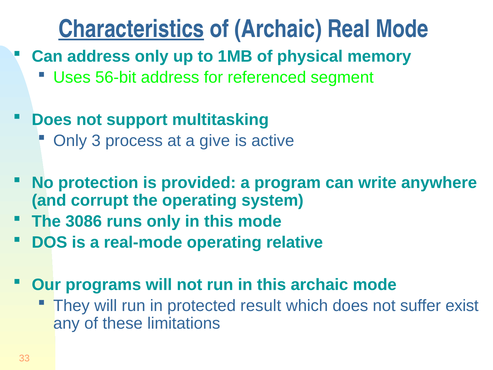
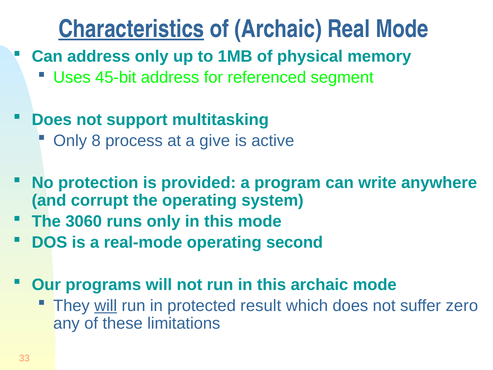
56-bit: 56-bit -> 45-bit
3: 3 -> 8
3086: 3086 -> 3060
relative: relative -> second
will at (106, 305) underline: none -> present
exist: exist -> zero
